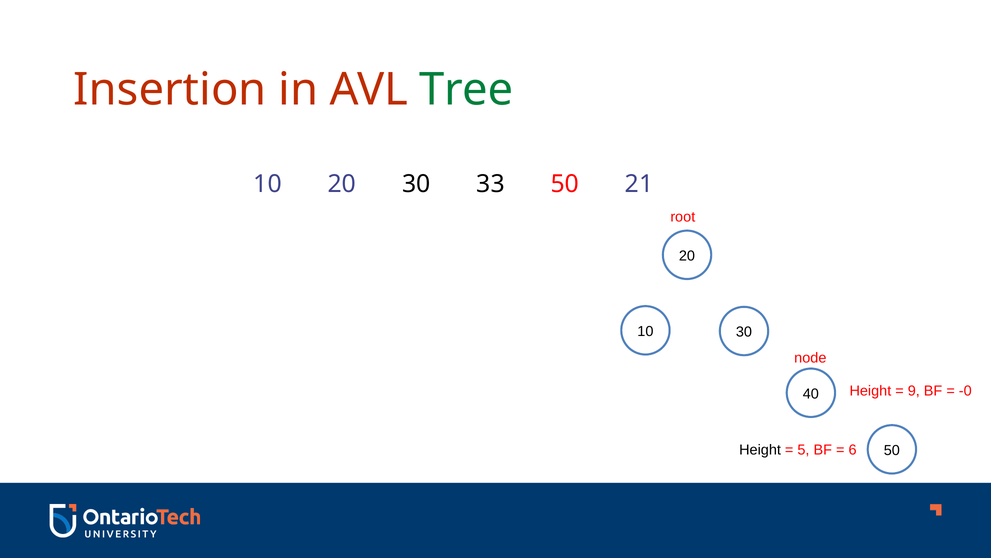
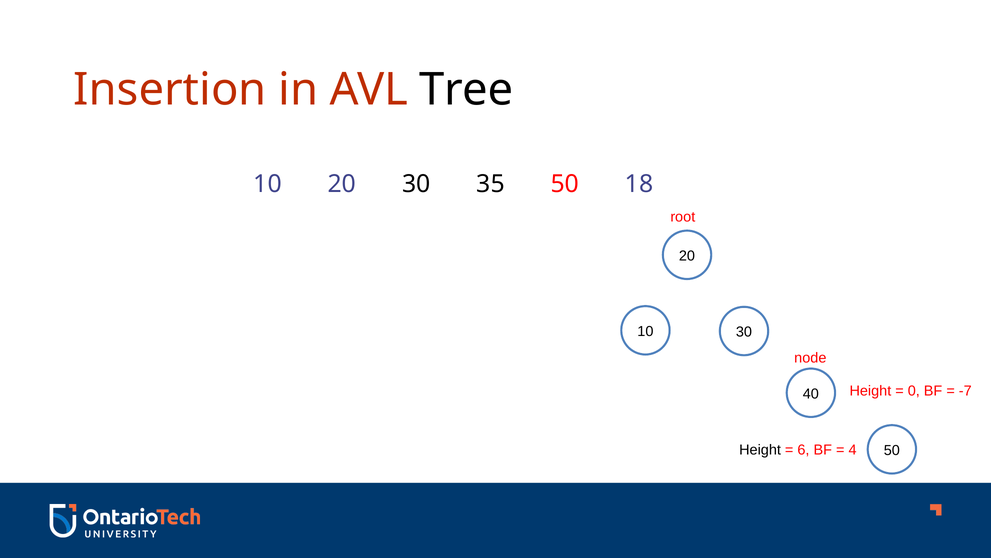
Tree colour: green -> black
33: 33 -> 35
21: 21 -> 18
9: 9 -> 0
-0: -0 -> -7
5: 5 -> 6
6: 6 -> 4
